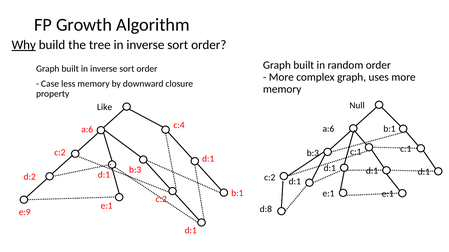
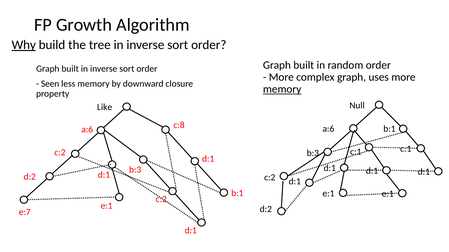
Case: Case -> Seen
memory at (282, 89) underline: none -> present
c:4: c:4 -> c:8
d:8 at (266, 209): d:8 -> d:2
e:9: e:9 -> e:7
